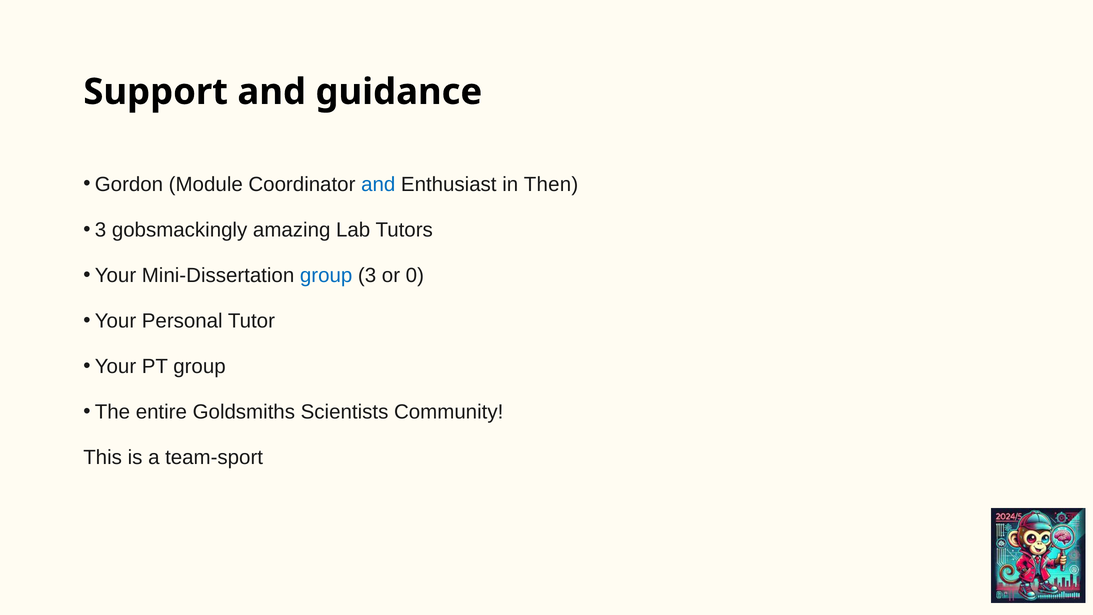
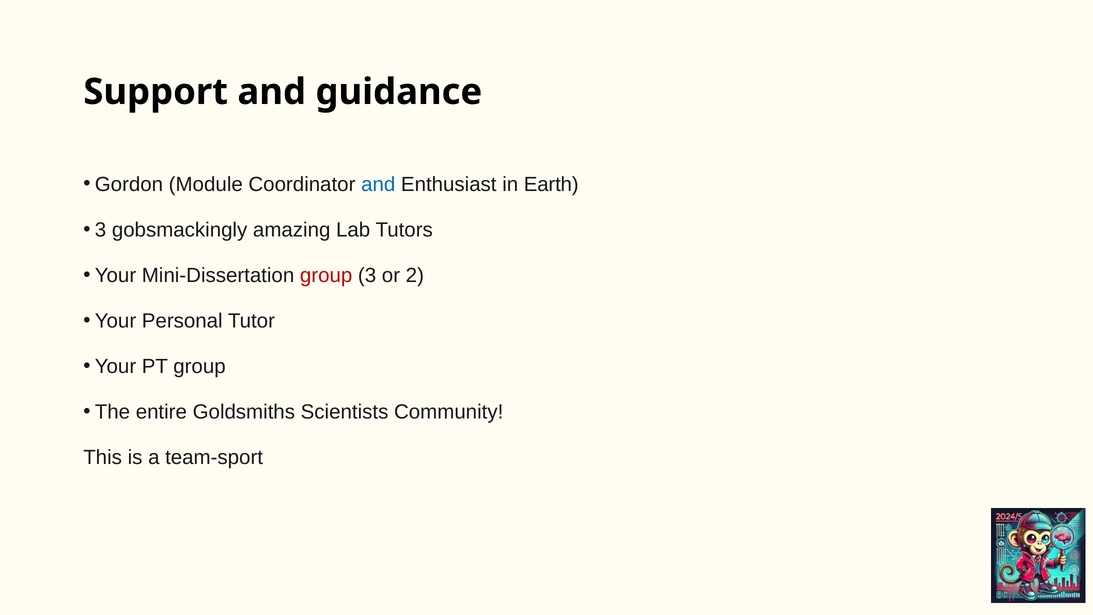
Then: Then -> Earth
group at (326, 275) colour: blue -> red
0: 0 -> 2
